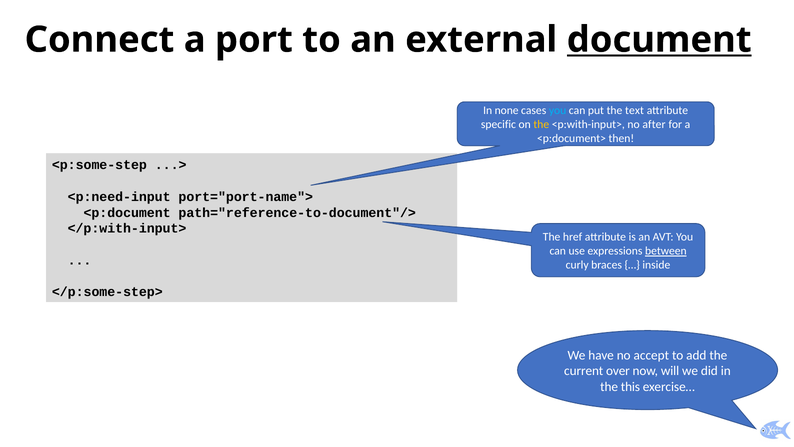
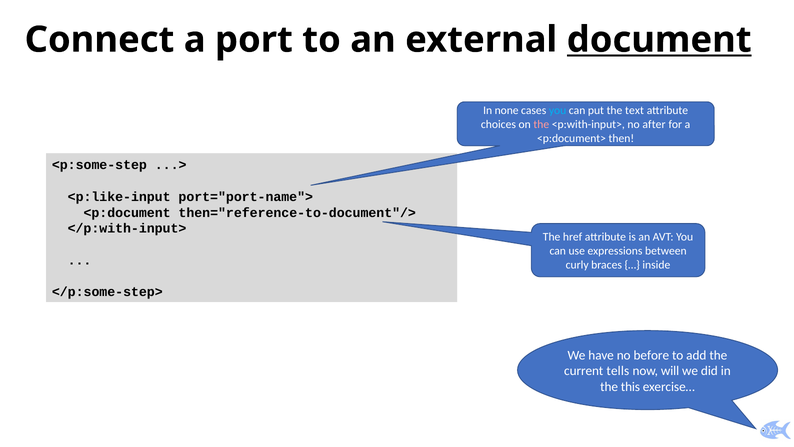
specific: specific -> choices
the at (541, 124) colour: yellow -> pink
<p:need-input: <p:need-input -> <p:like-input
path="reference-to-document"/>: path="reference-to-document"/> -> then="reference-to-document"/>
between underline: present -> none
accept: accept -> before
over: over -> tells
